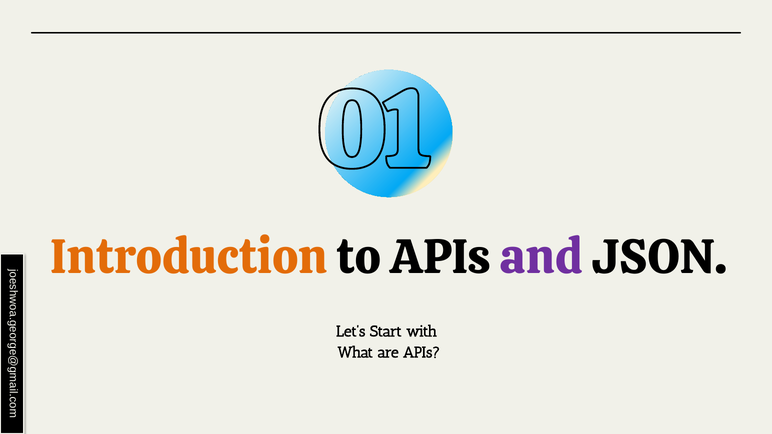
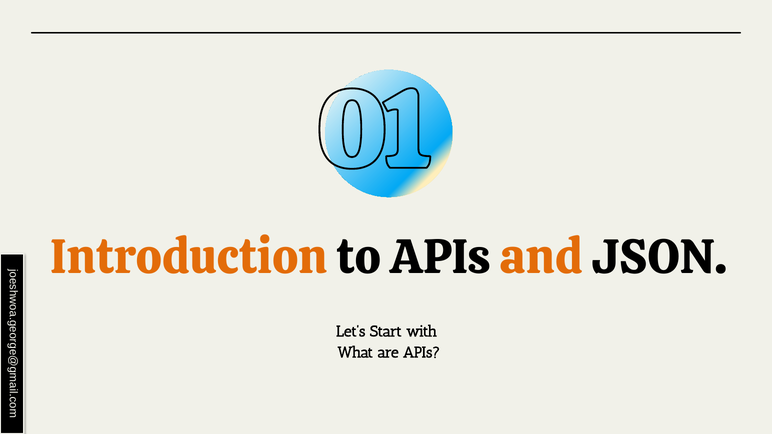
and colour: purple -> orange
